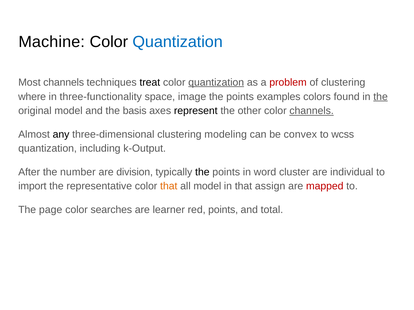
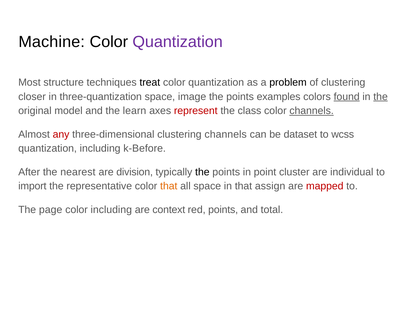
Quantization at (178, 42) colour: blue -> purple
Most channels: channels -> structure
quantization at (216, 82) underline: present -> none
problem colour: red -> black
where: where -> closer
three-functionality: three-functionality -> three-quantization
found underline: none -> present
basis: basis -> learn
represent colour: black -> red
other: other -> class
any colour: black -> red
clustering modeling: modeling -> channels
convex: convex -> dataset
k-Output: k-Output -> k-Before
number: number -> nearest
word: word -> point
all model: model -> space
color searches: searches -> including
learner: learner -> context
